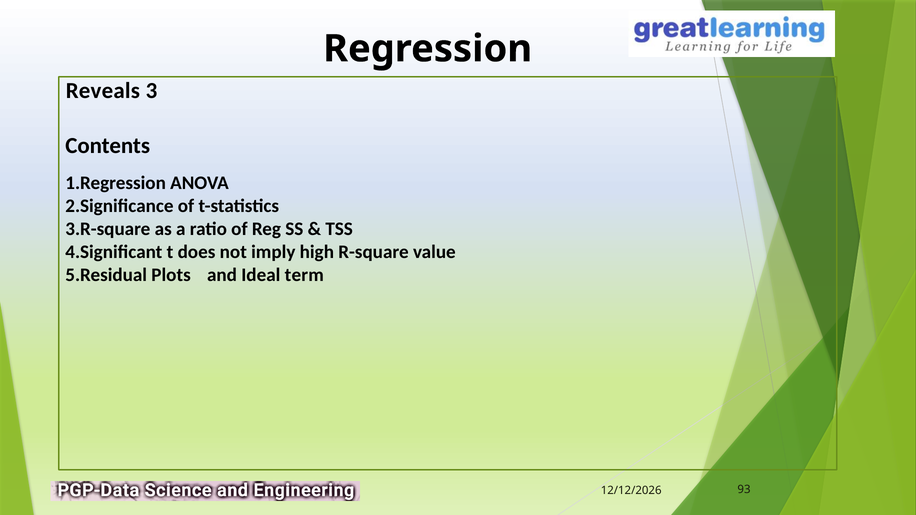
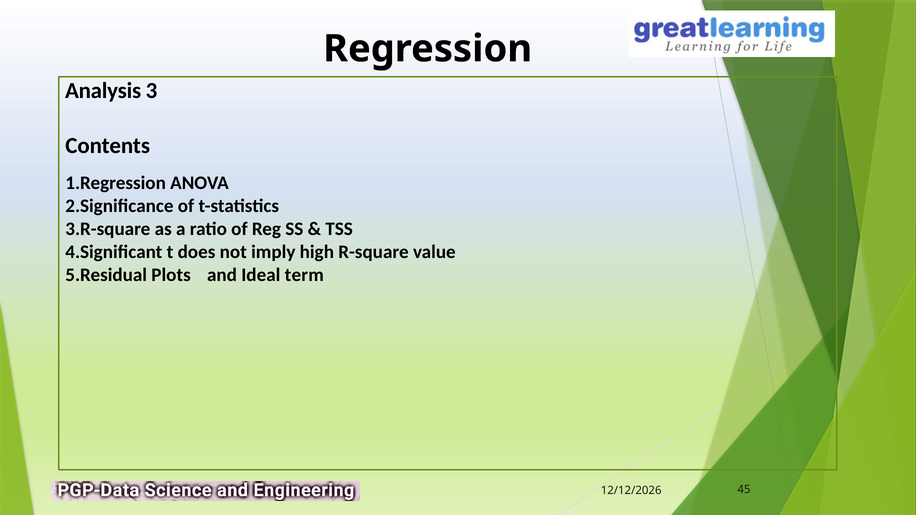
Reveals: Reveals -> Analysis
93: 93 -> 45
